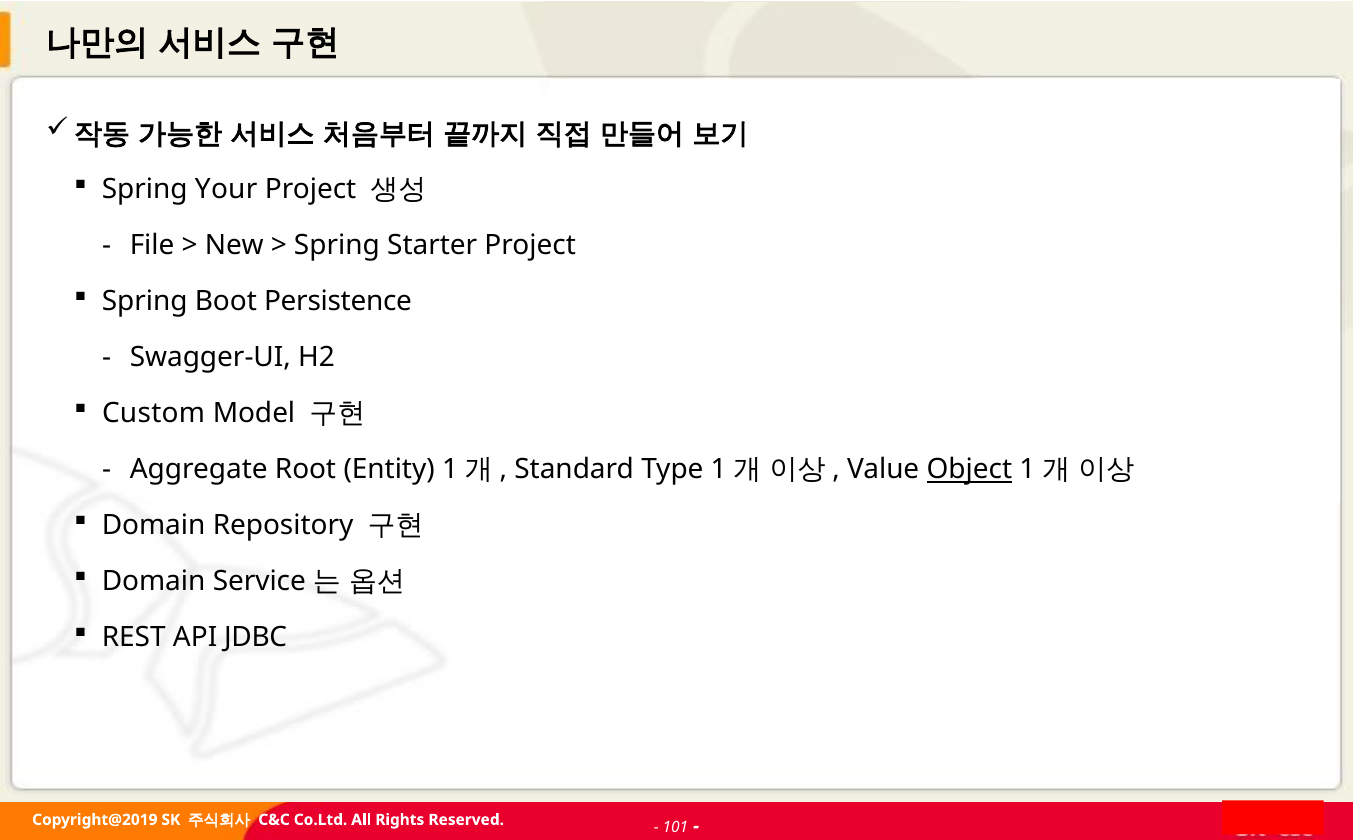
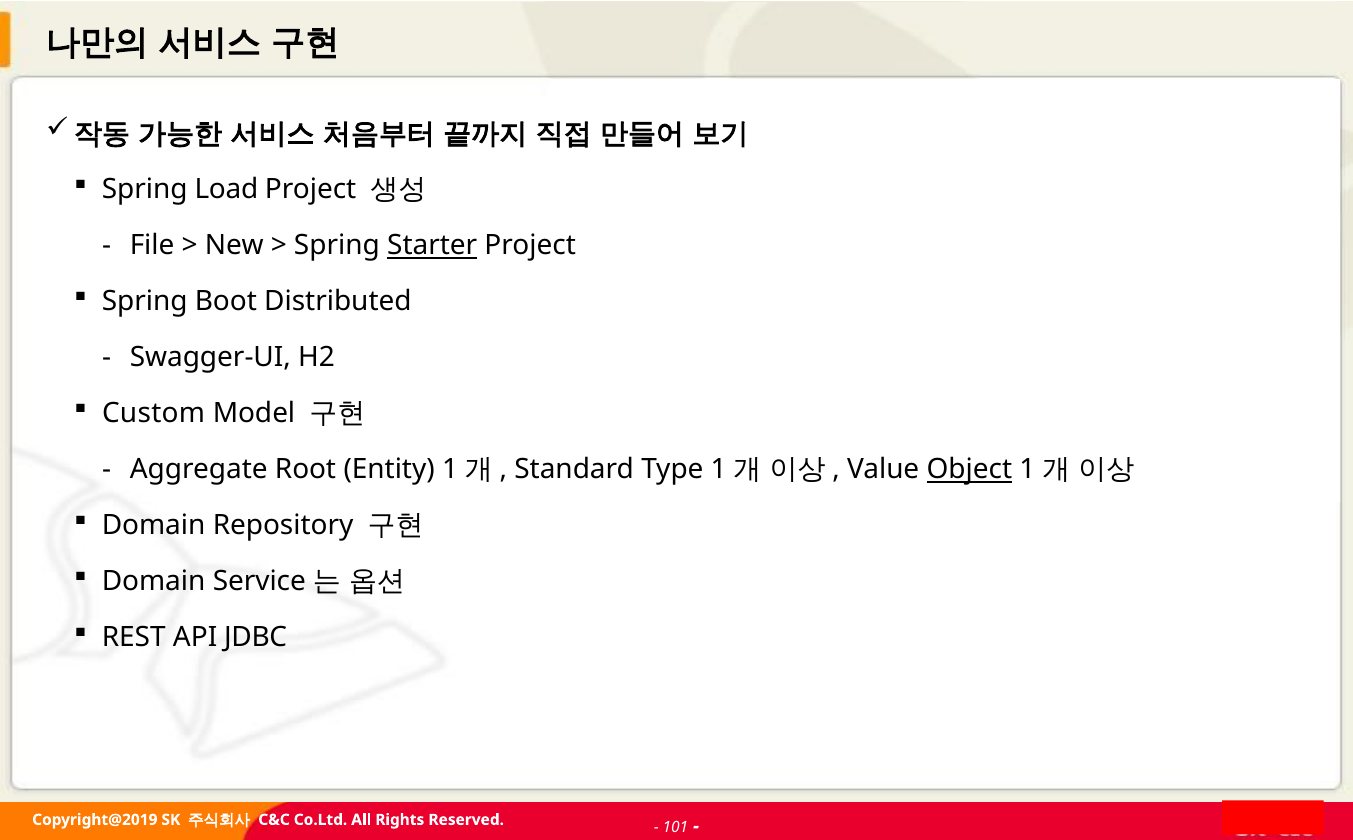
Your: Your -> Load
Starter underline: none -> present
Persistence: Persistence -> Distributed
